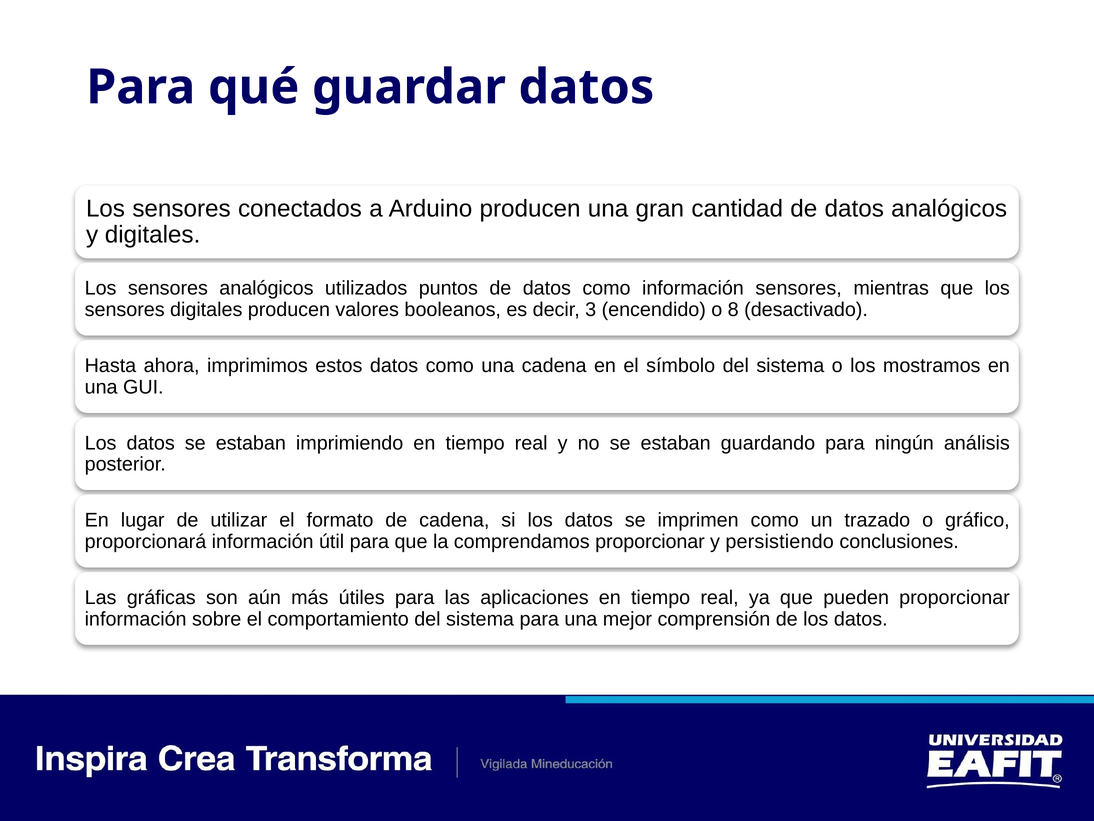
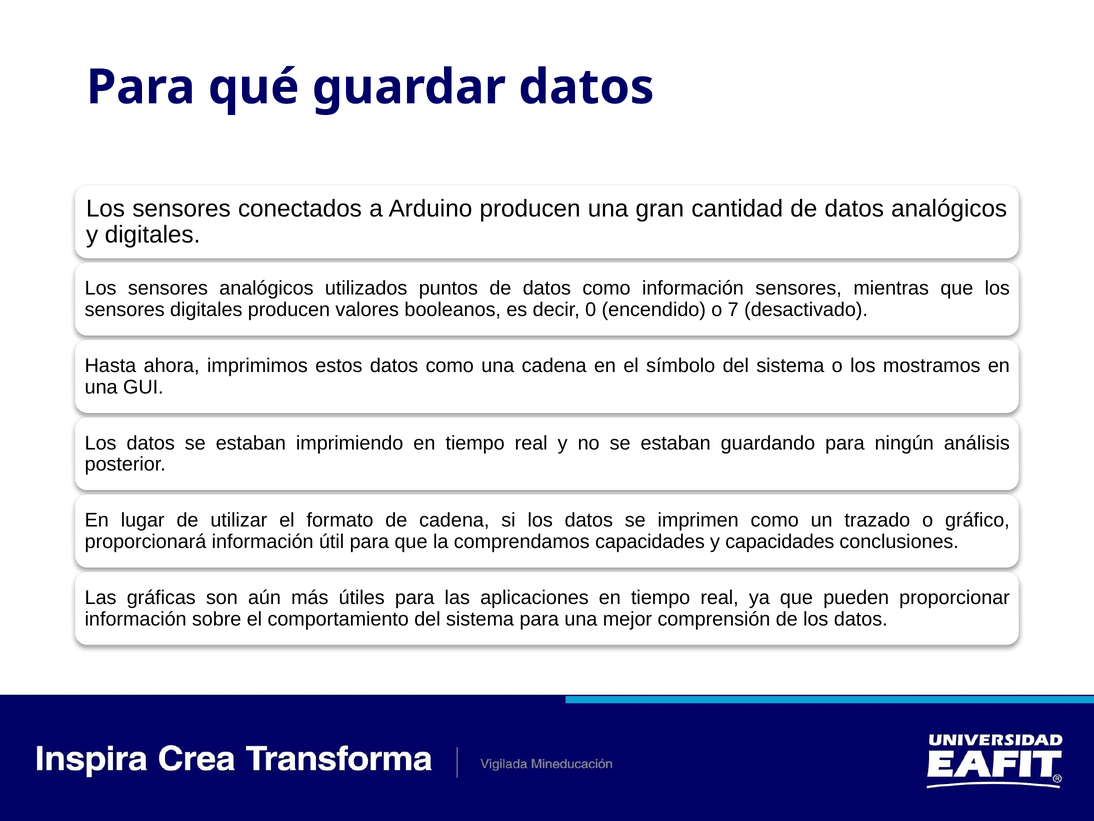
3: 3 -> 0
8: 8 -> 7
comprendamos proporcionar: proporcionar -> capacidades
y persistiendo: persistiendo -> capacidades
